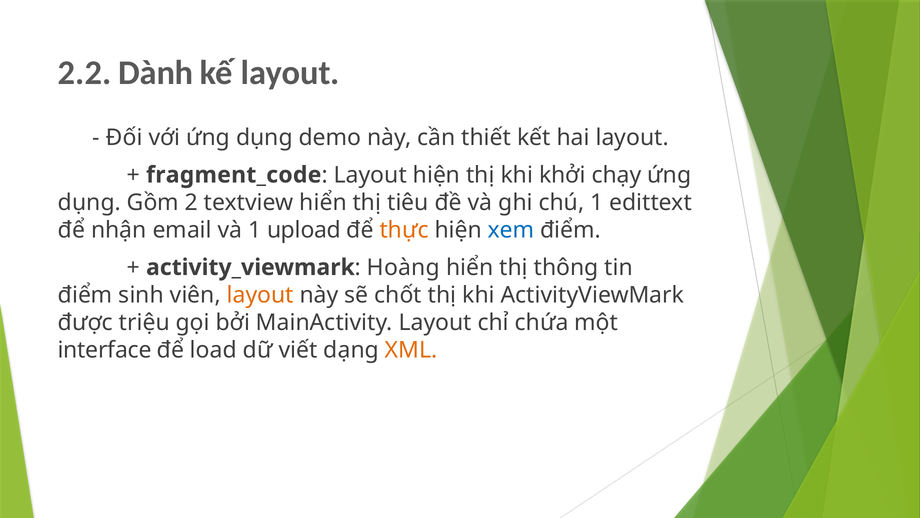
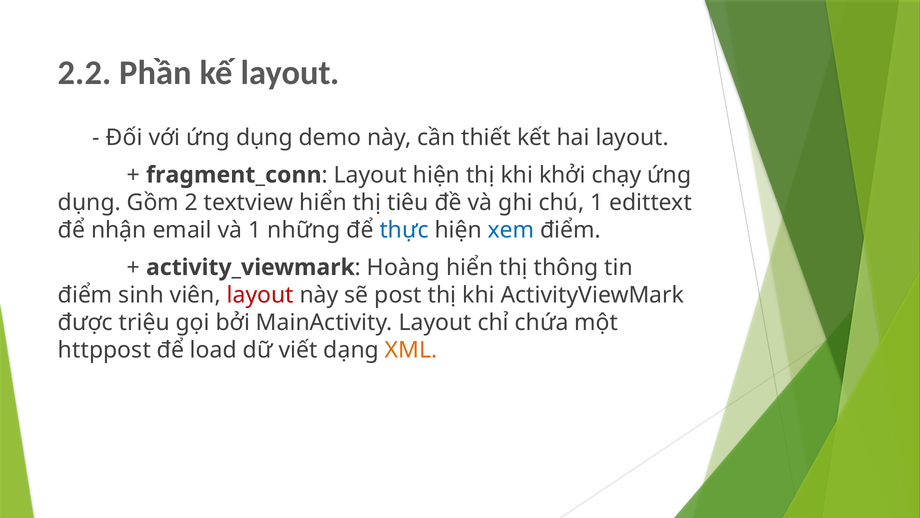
Dành: Dành -> Phần
fragment_code: fragment_code -> fragment_conn
upload: upload -> những
thực colour: orange -> blue
layout at (260, 295) colour: orange -> red
chốt: chốt -> post
interface: interface -> httppost
